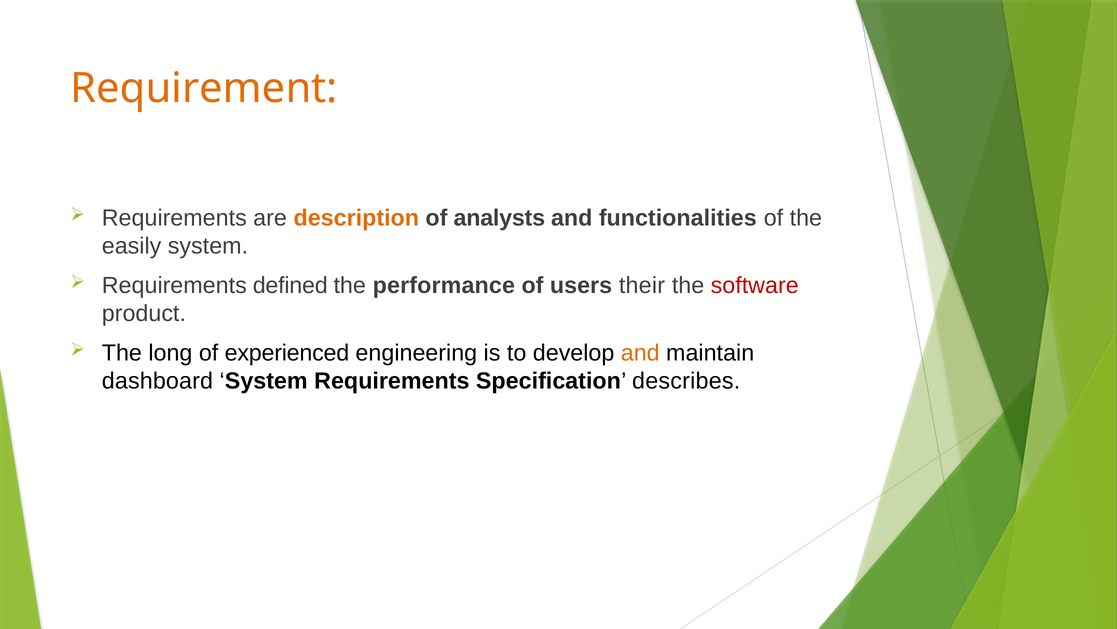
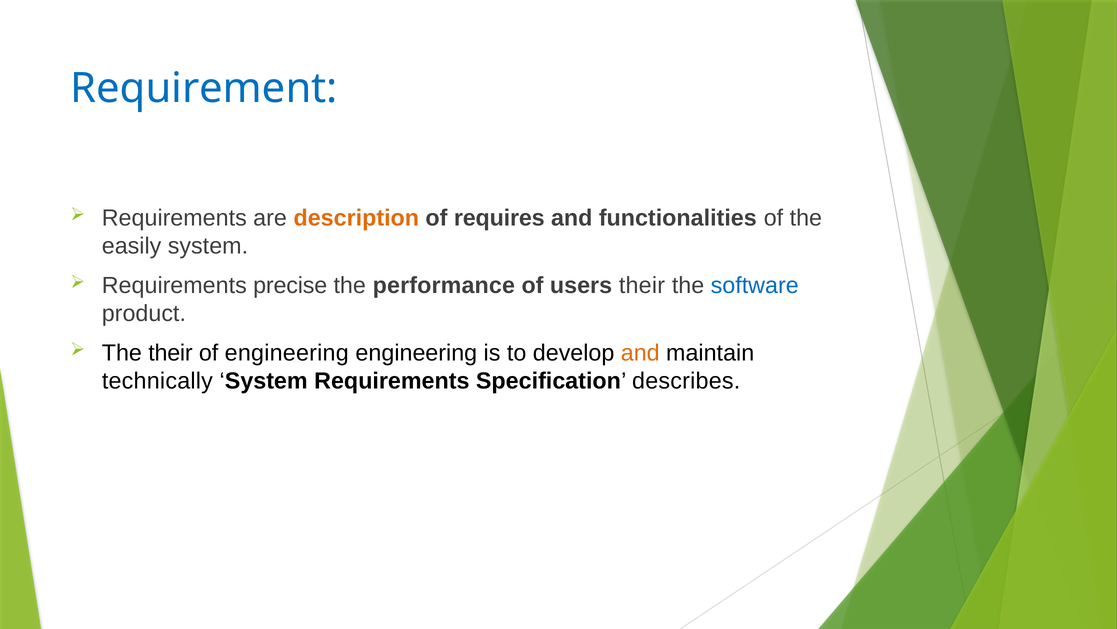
Requirement colour: orange -> blue
analysts: analysts -> requires
defined: defined -> precise
software colour: red -> blue
The long: long -> their
of experienced: experienced -> engineering
dashboard: dashboard -> technically
